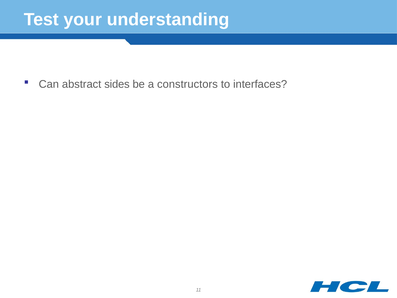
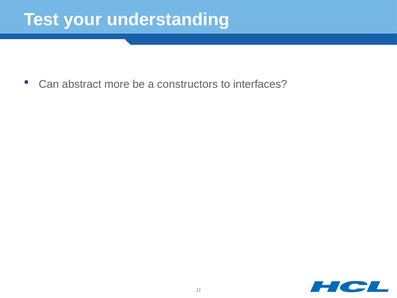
sides: sides -> more
